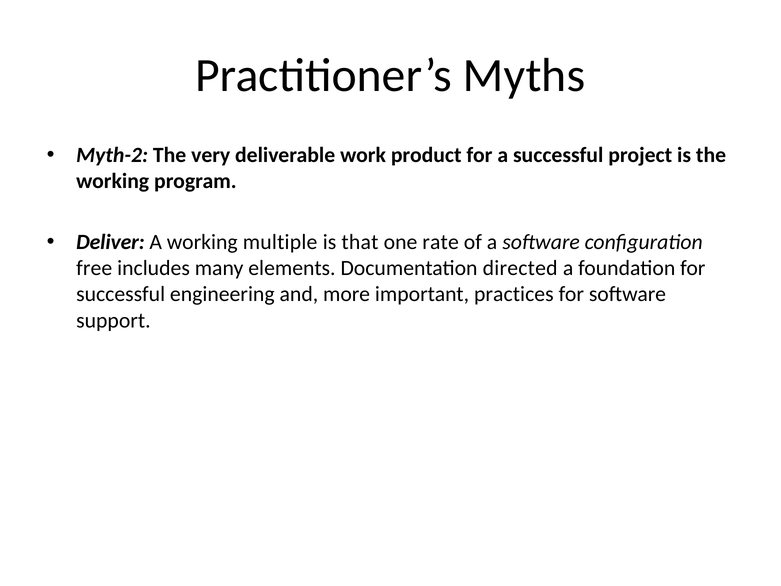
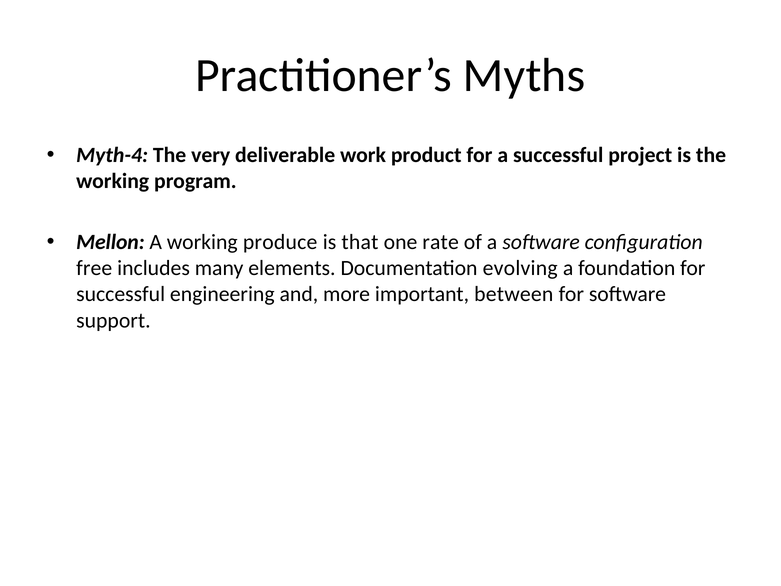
Myth-2: Myth-2 -> Myth-4
Deliver: Deliver -> Mellon
multiple: multiple -> produce
directed: directed -> evolving
practices: practices -> between
